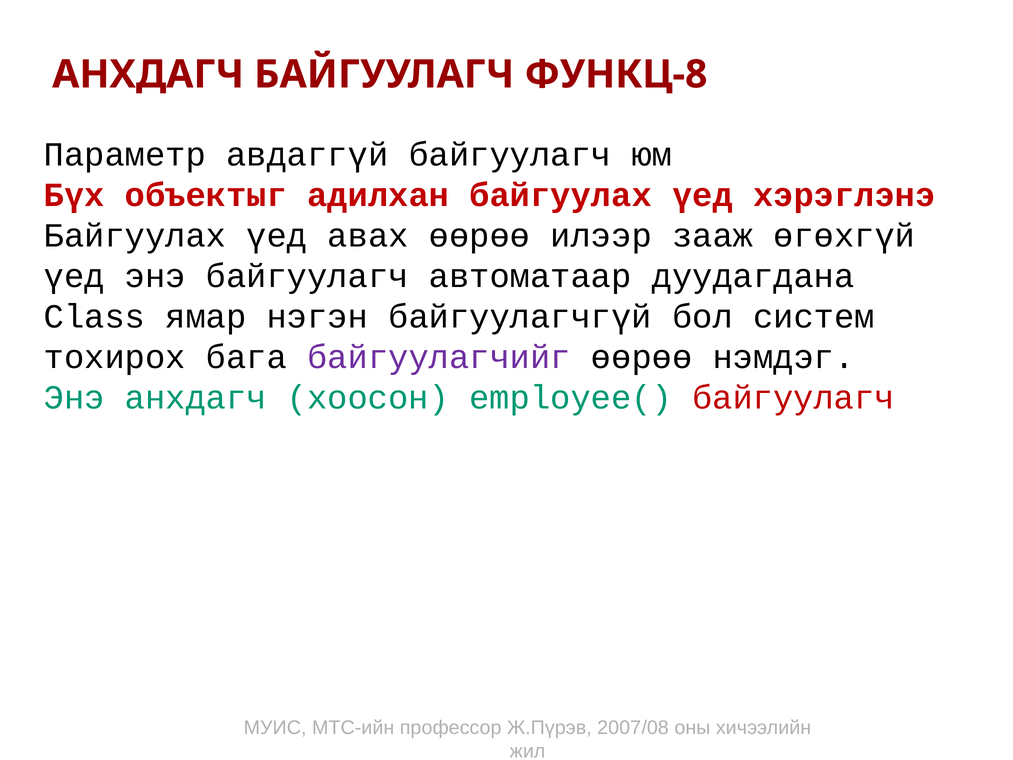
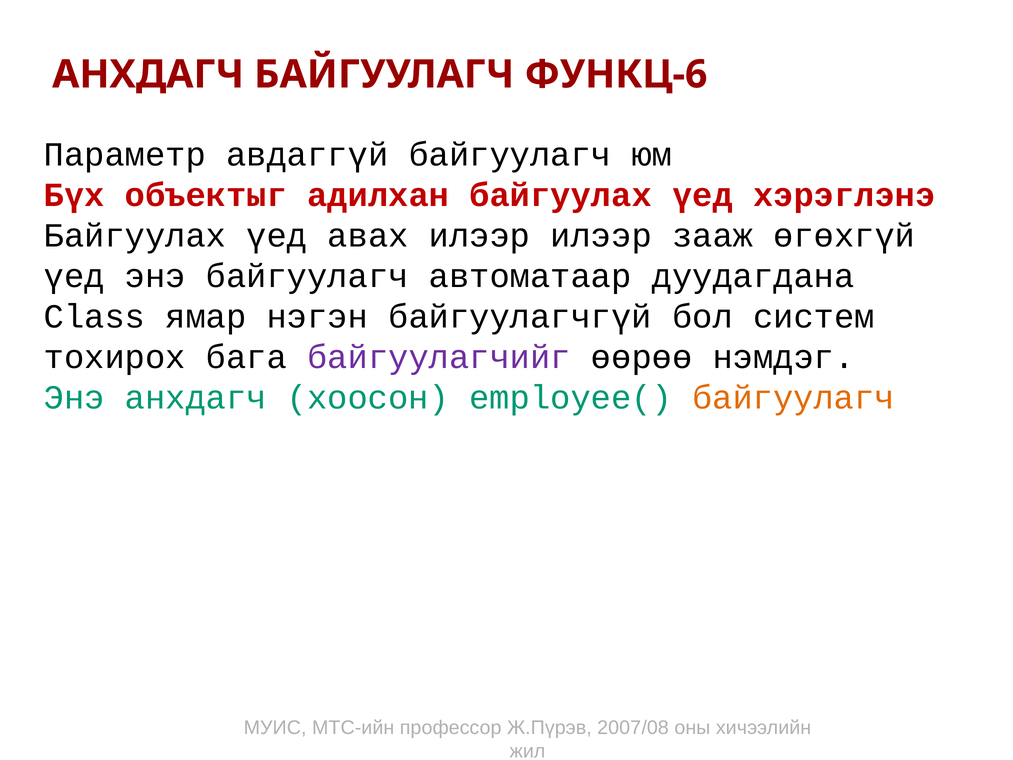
ФУНКЦ-8: ФУНКЦ-8 -> ФУНКЦ-6
авах өөрөө: өөрөө -> илээр
байгуулагч at (793, 398) colour: red -> orange
